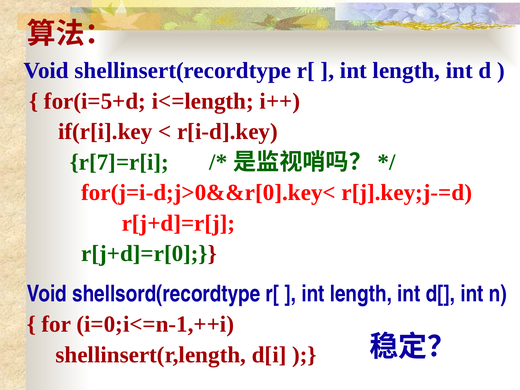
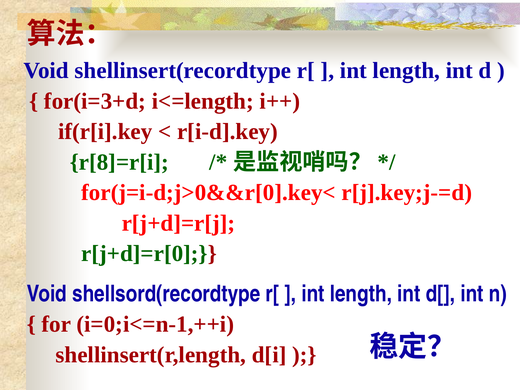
for(i=5+d: for(i=5+d -> for(i=3+d
r[7]=r[i: r[7]=r[i -> r[8]=r[i
